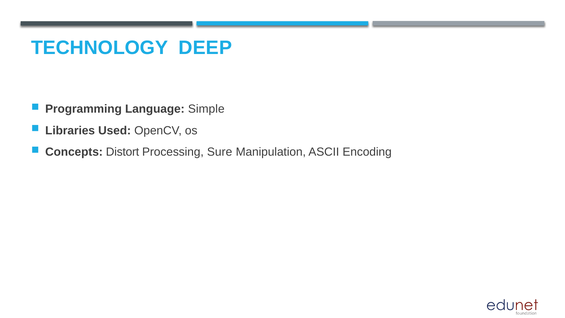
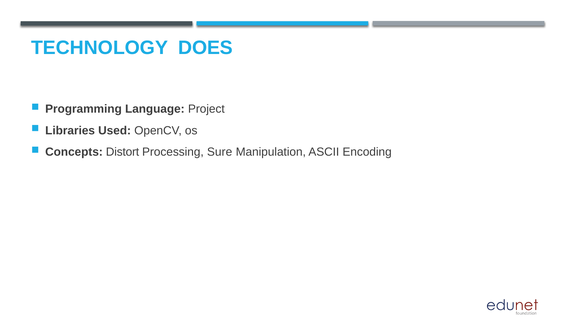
DEEP: DEEP -> DOES
Simple: Simple -> Project
